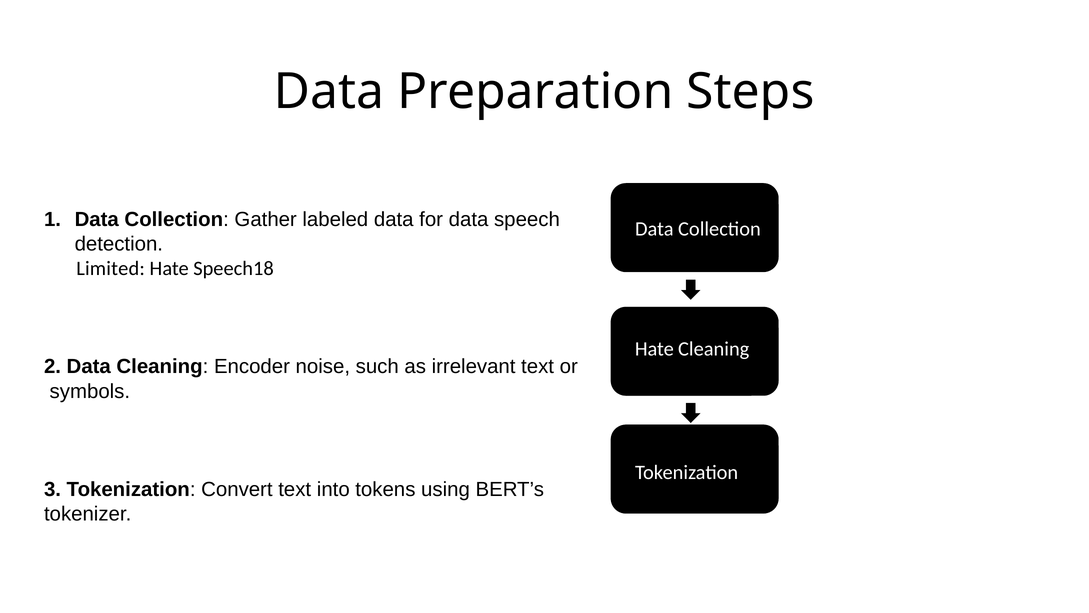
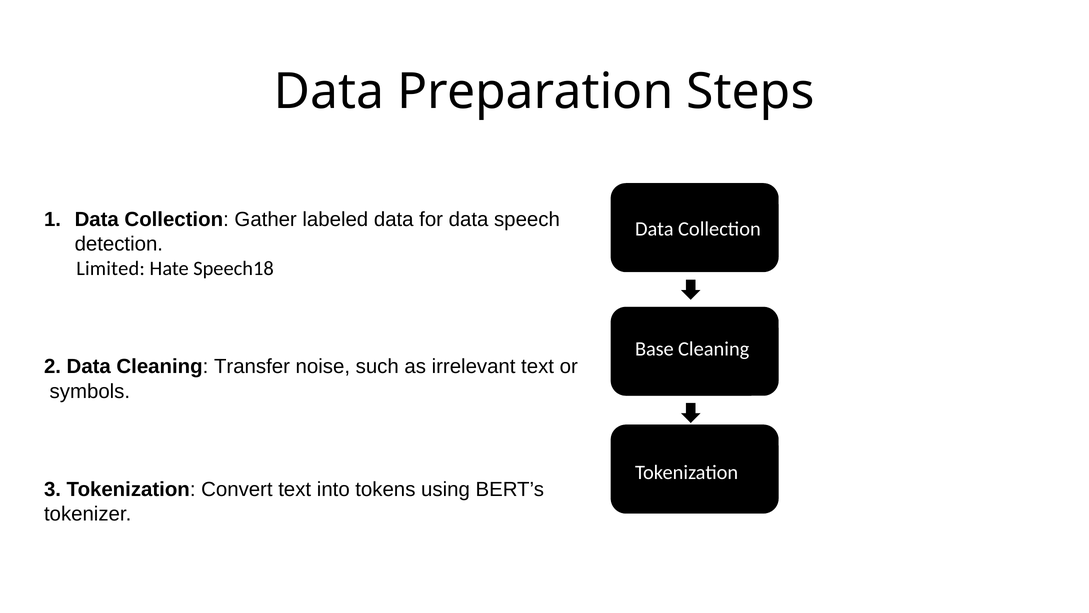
Hate at (654, 349): Hate -> Base
Encoder: Encoder -> Transfer
